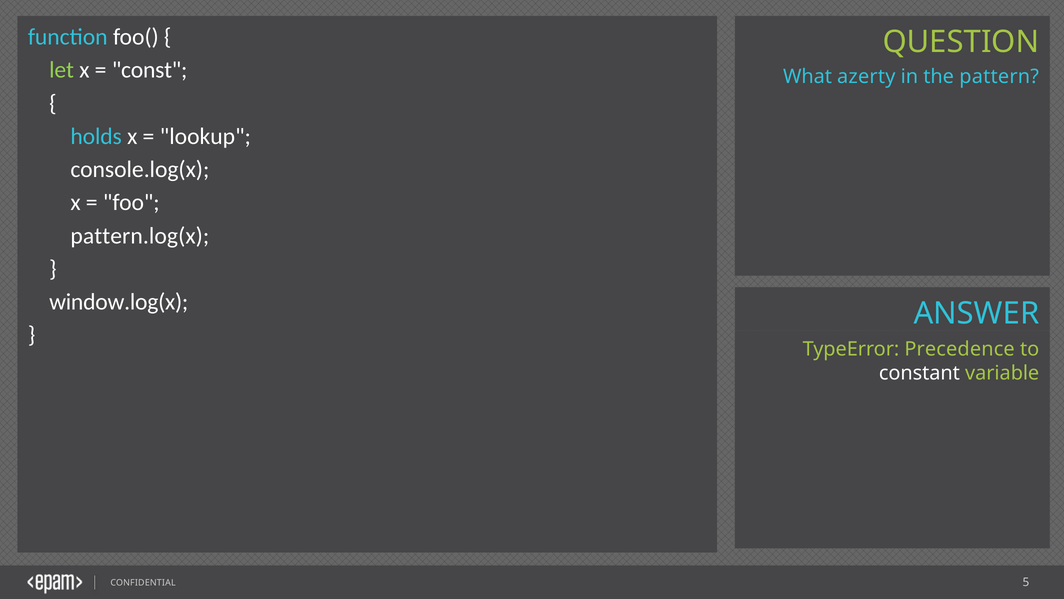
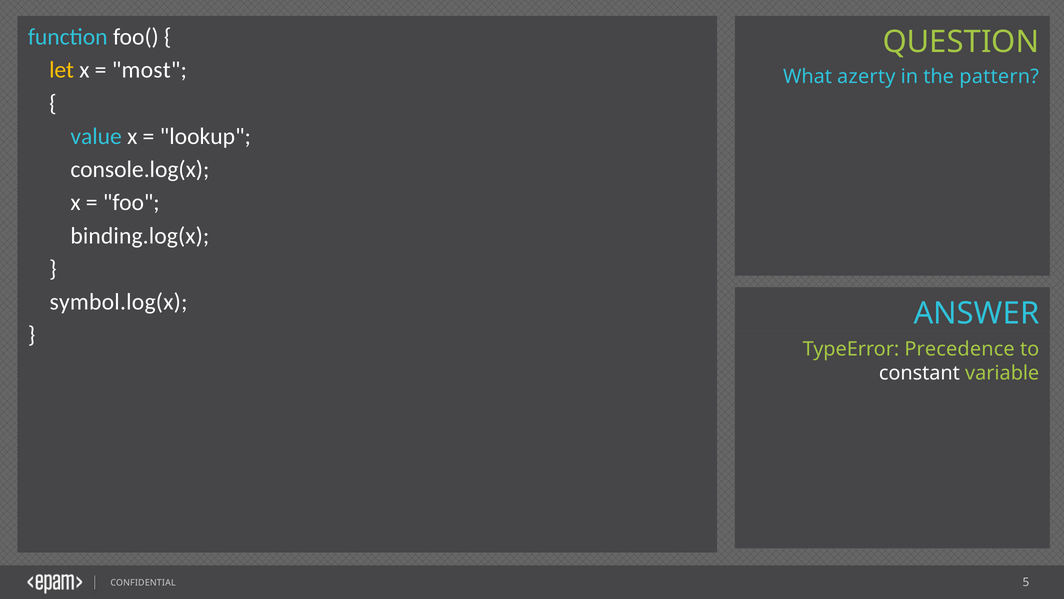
let colour: light green -> yellow
const: const -> most
holds: holds -> value
pattern.log(x: pattern.log(x -> binding.log(x
window.log(x: window.log(x -> symbol.log(x
